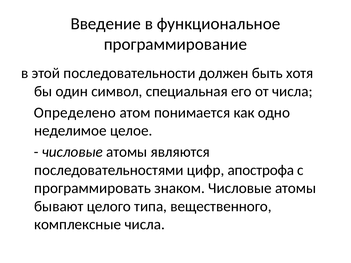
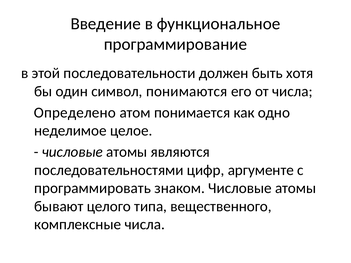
специальная: специальная -> понимаются
апострофа: апострофа -> аргументе
